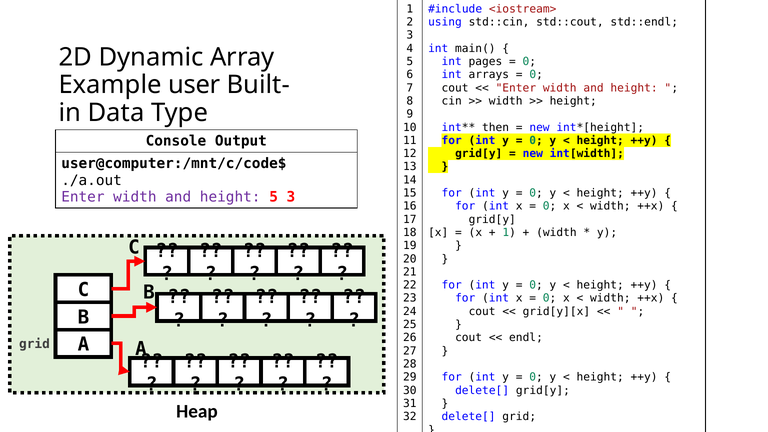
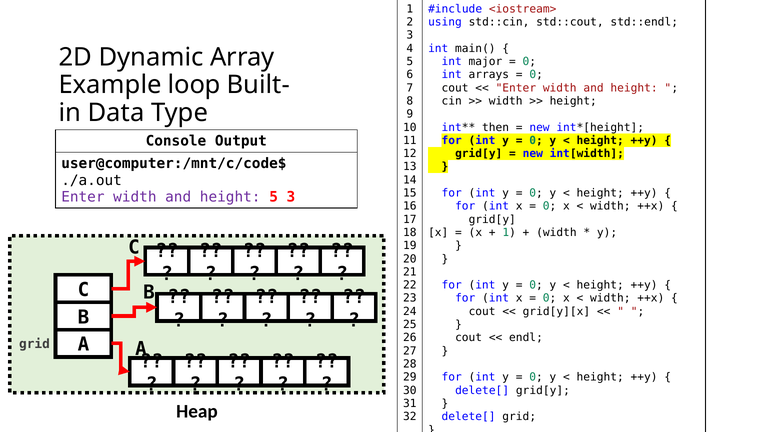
pages: pages -> major
user: user -> loop
